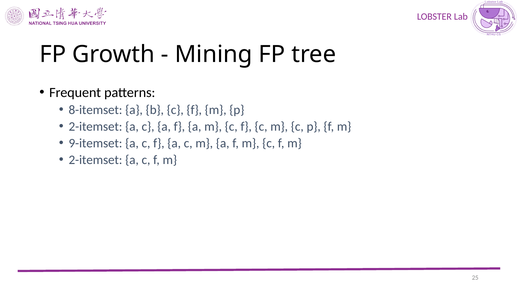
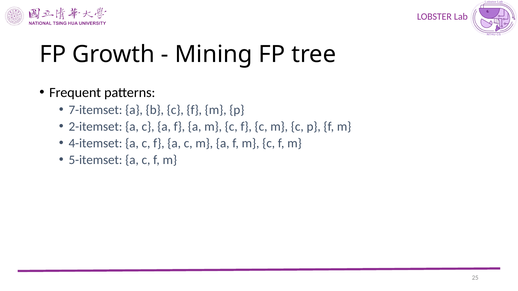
8-itemset: 8-itemset -> 7-itemset
9-itemset: 9-itemset -> 4-itemset
2-itemset at (95, 160): 2-itemset -> 5-itemset
